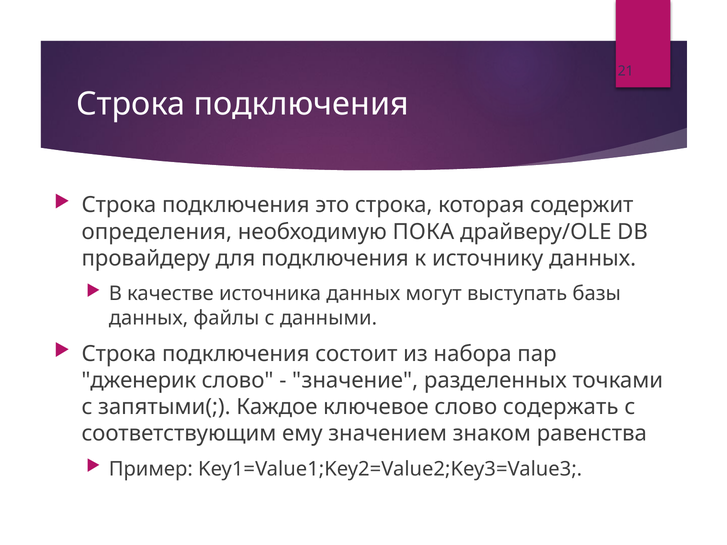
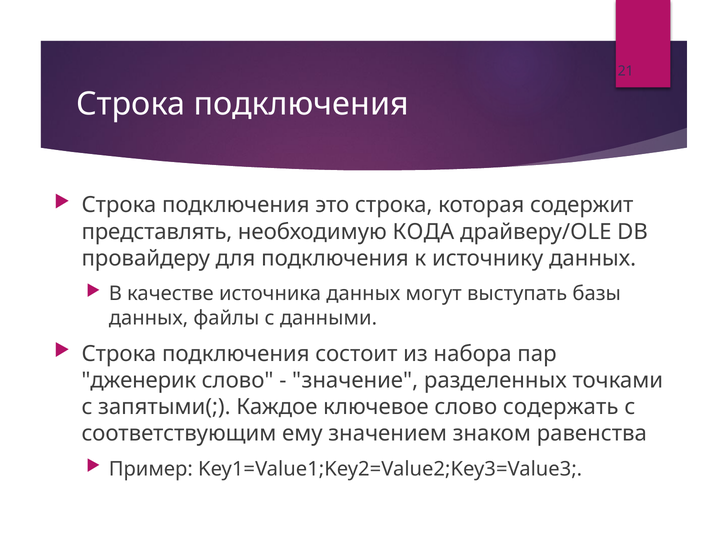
определения: определения -> представлять
ПОКА: ПОКА -> КОДА
